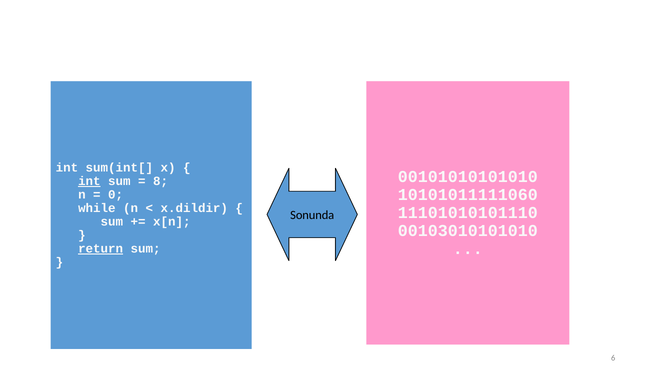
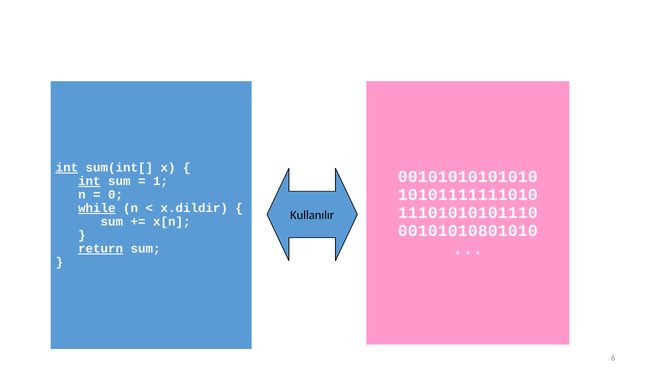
int at (67, 168) underline: none -> present
8: 8 -> 1
10101011111060: 10101011111060 -> 10101111111010
while underline: none -> present
Sonunda: Sonunda -> Kullanılır
00103010101010: 00103010101010 -> 00101010801010
